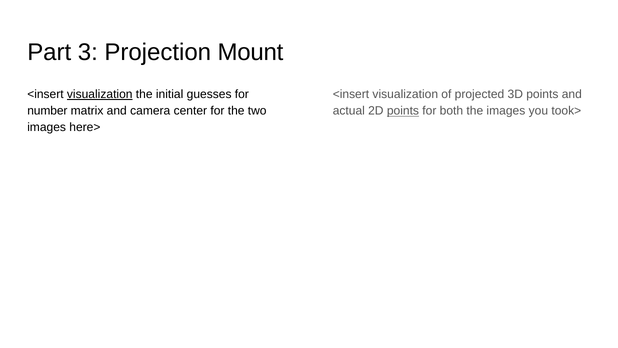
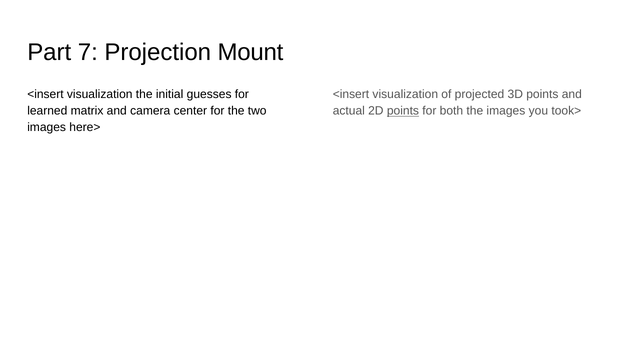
3: 3 -> 7
visualization at (100, 94) underline: present -> none
number: number -> learned
